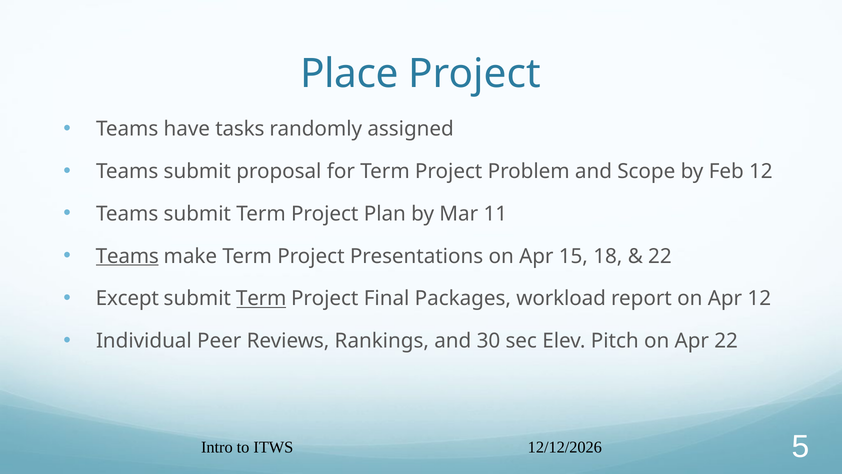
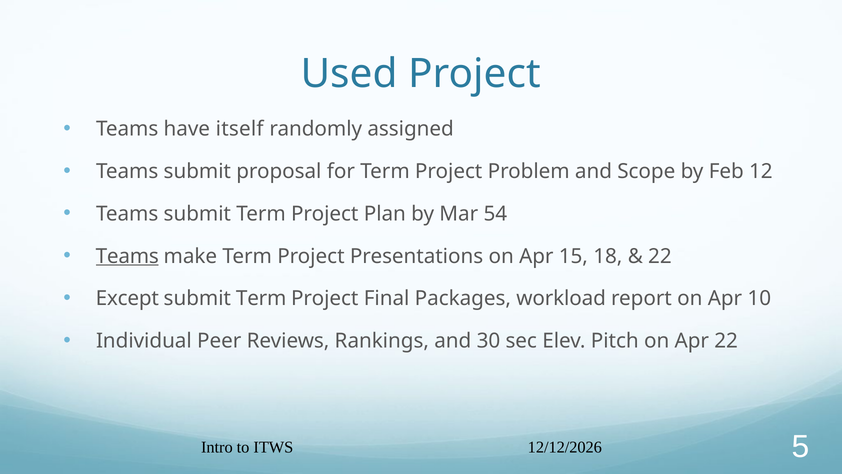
Place: Place -> Used
tasks: tasks -> itself
11: 11 -> 54
Term at (261, 298) underline: present -> none
Apr 12: 12 -> 10
